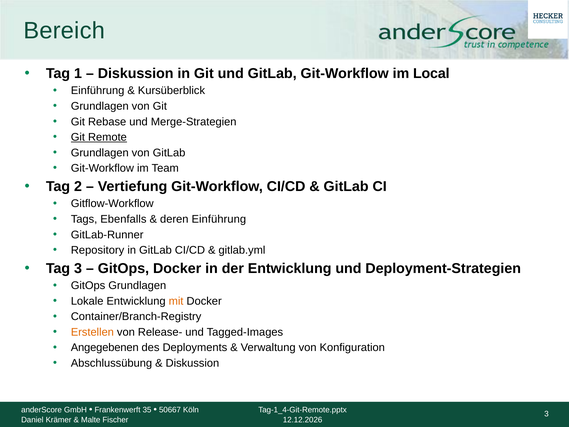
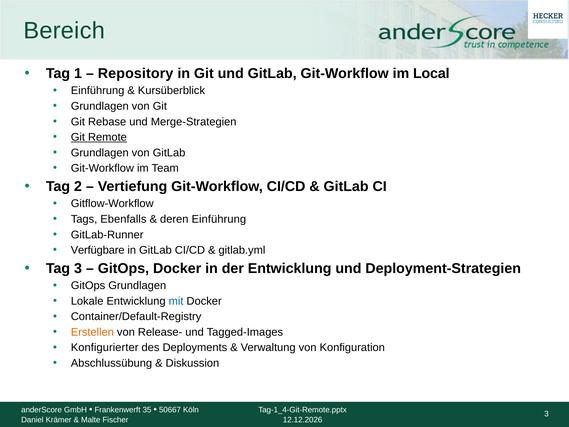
Diskussion at (136, 73): Diskussion -> Repository
Repository: Repository -> Verfügbare
mit colour: orange -> blue
Container/Branch-Registry: Container/Branch-Registry -> Container/Default-Registry
Angegebenen: Angegebenen -> Konfigurierter
